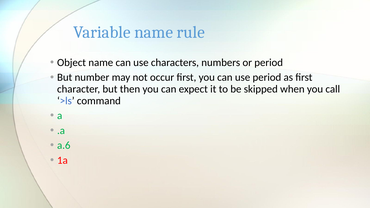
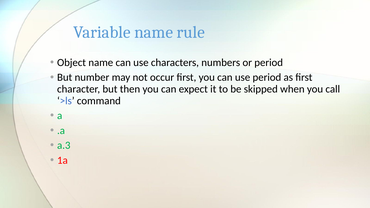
a.6: a.6 -> a.3
